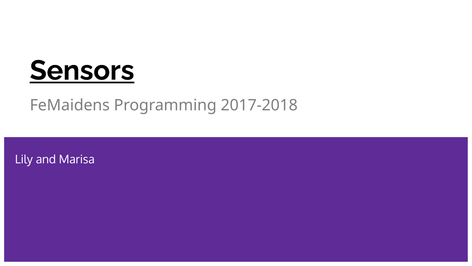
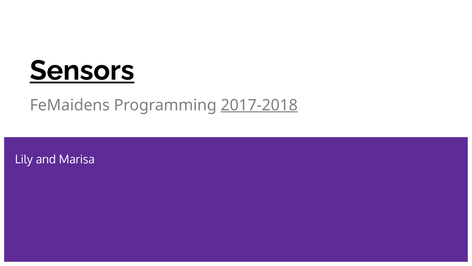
2017-2018 underline: none -> present
